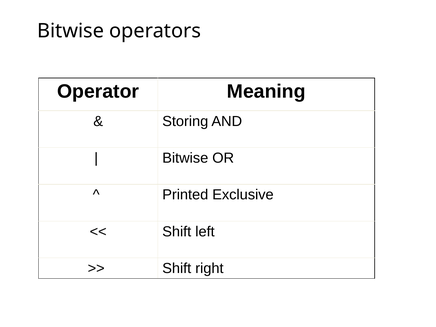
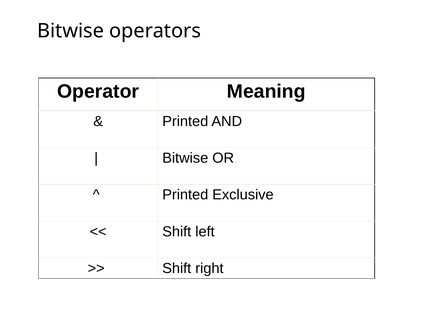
Storing at (185, 121): Storing -> Printed
